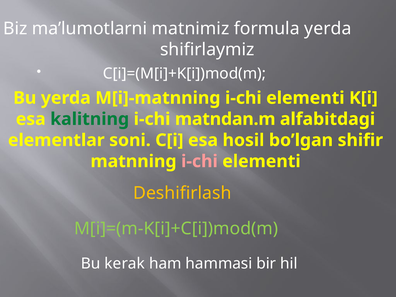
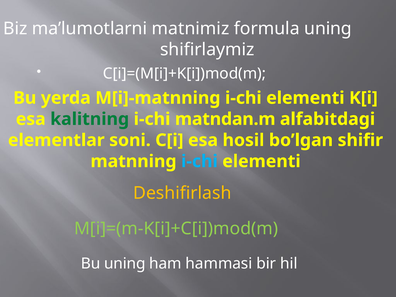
formula yerda: yerda -> uning
i-chi at (199, 161) colour: pink -> light blue
Bu kerak: kerak -> uning
